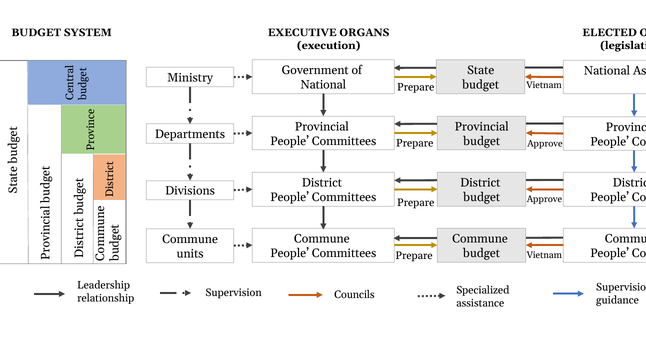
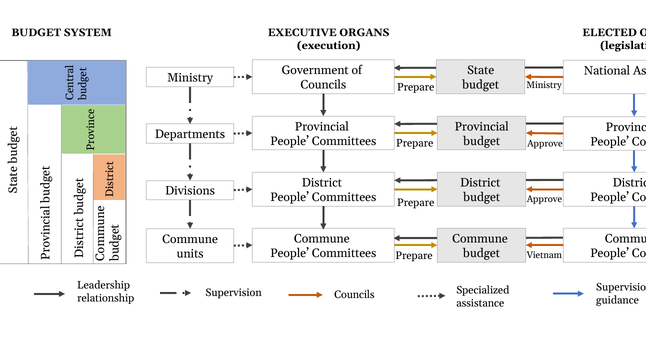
National at (323, 85): National -> Councils
Vietnam at (544, 85): Vietnam -> Ministry
